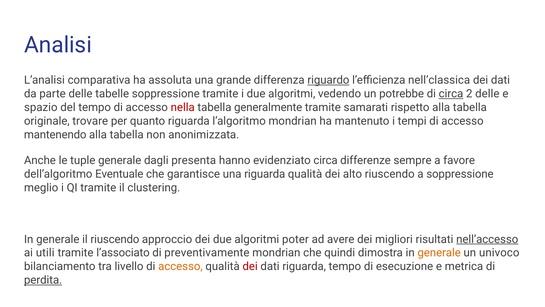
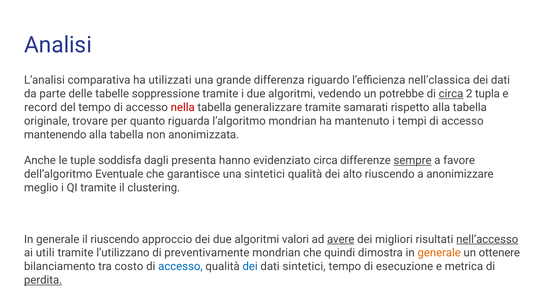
assoluta: assoluta -> utilizzati
riguardo underline: present -> none
2 delle: delle -> tupla
spazio: spazio -> record
generalmente: generalmente -> generalizzare
tuple generale: generale -> soddisfa
sempre underline: none -> present
una riguarda: riguarda -> sintetici
a soppressione: soppressione -> anonimizzare
poter: poter -> valori
avere underline: none -> present
l’associato: l’associato -> l’utilizzano
univoco: univoco -> ottenere
livello: livello -> costo
accesso at (180, 266) colour: orange -> blue
dei at (250, 266) colour: red -> blue
dati riguarda: riguarda -> sintetici
